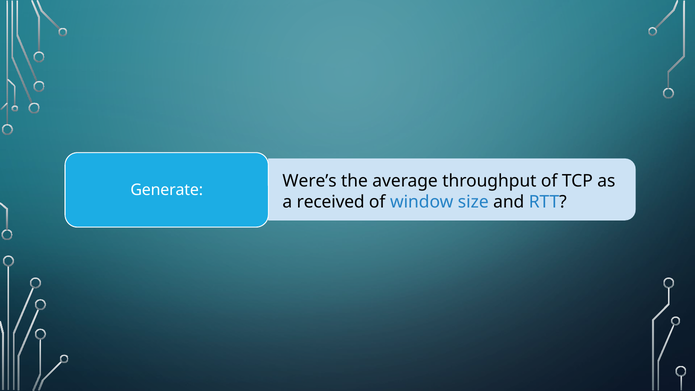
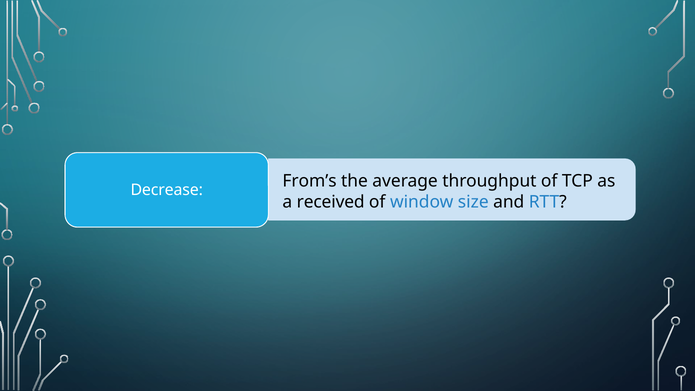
Were’s: Were’s -> From’s
Generate: Generate -> Decrease
